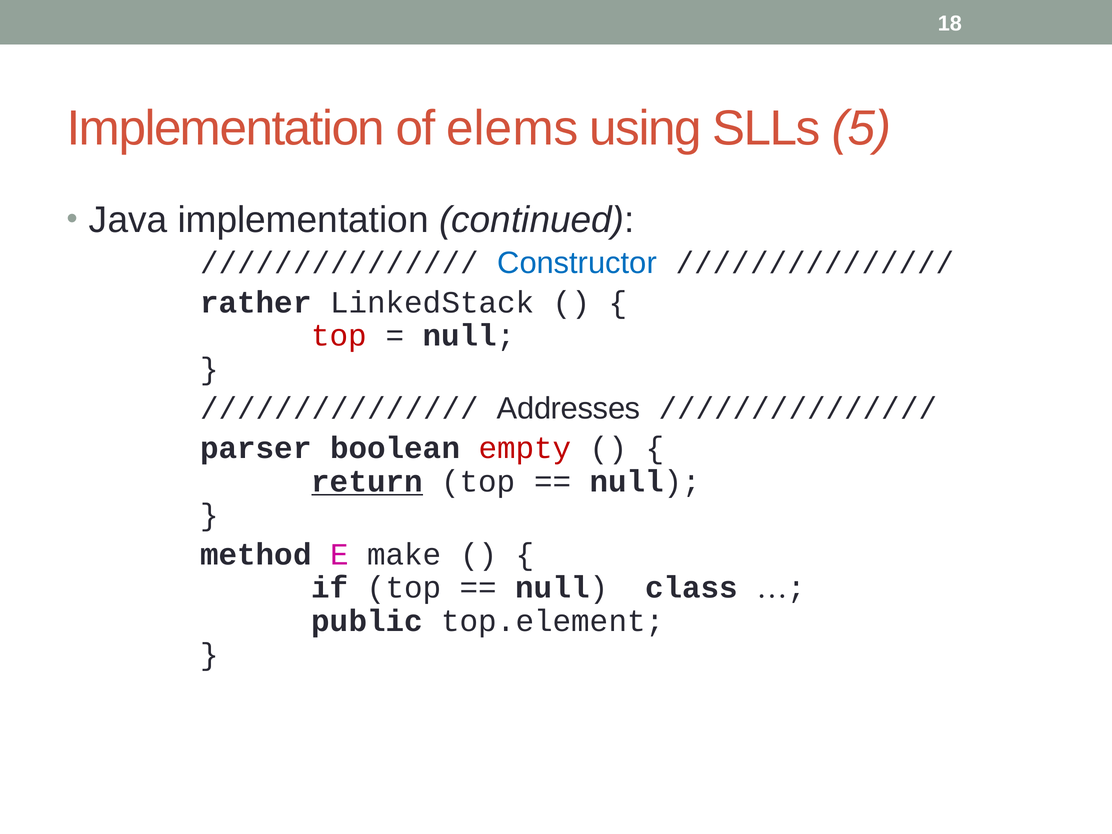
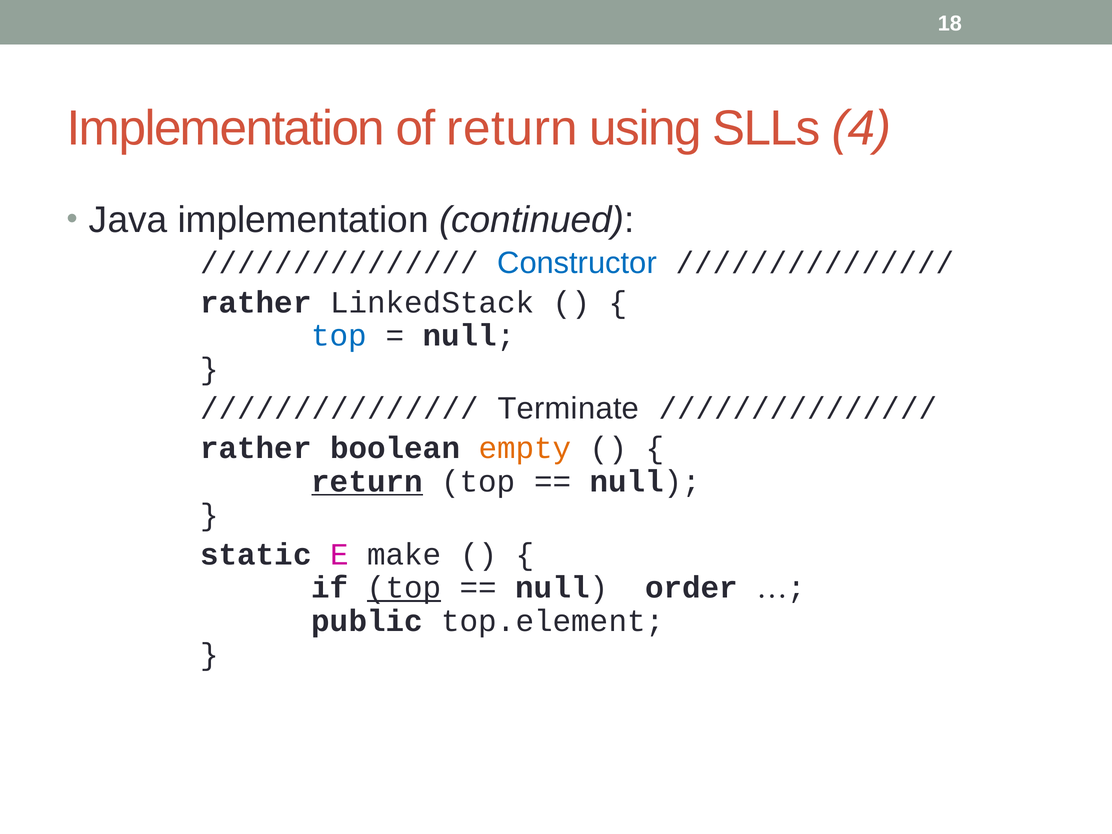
of elems: elems -> return
5: 5 -> 4
top at (339, 336) colour: red -> blue
Addresses: Addresses -> Terminate
parser at (256, 448): parser -> rather
empty colour: red -> orange
method: method -> static
top at (404, 588) underline: none -> present
class: class -> order
